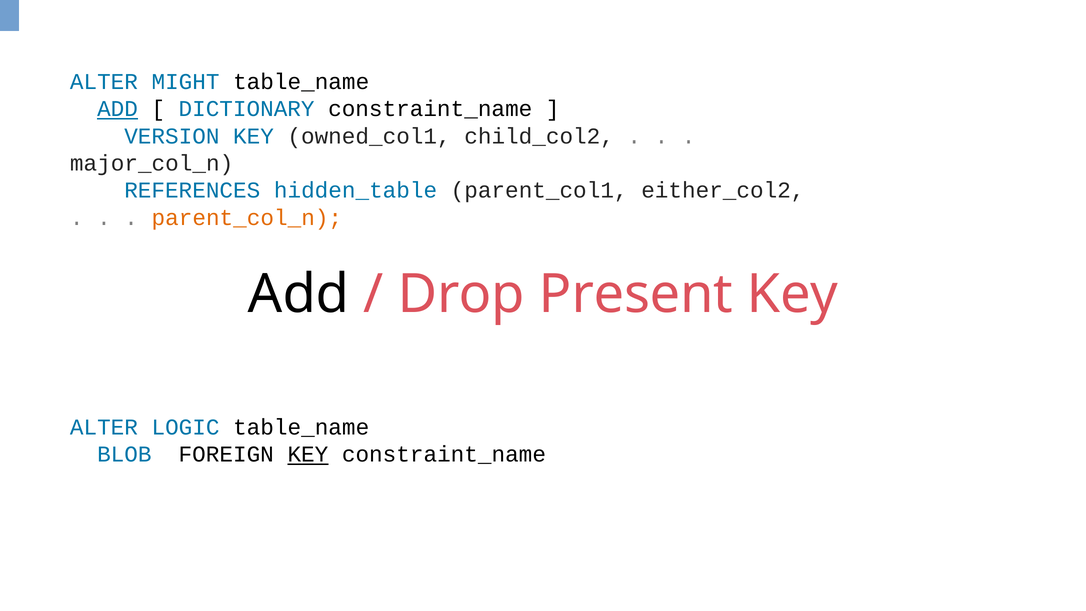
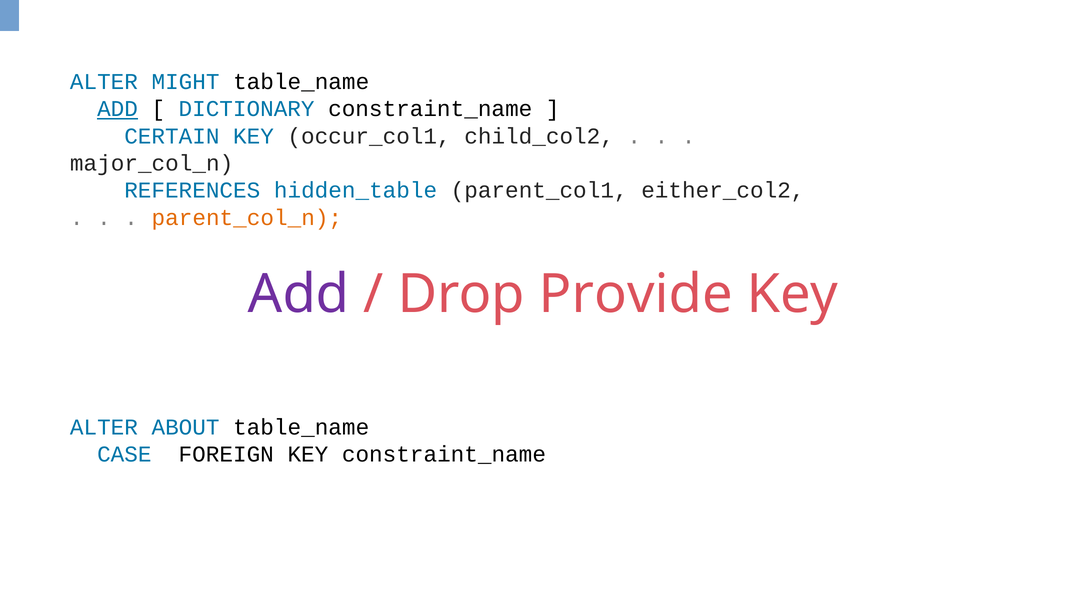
VERSION: VERSION -> CERTAIN
owned_col1: owned_col1 -> occur_col1
Add at (299, 294) colour: black -> purple
Present: Present -> Provide
LOGIC: LOGIC -> ABOUT
BLOB: BLOB -> CASE
KEY at (308, 454) underline: present -> none
